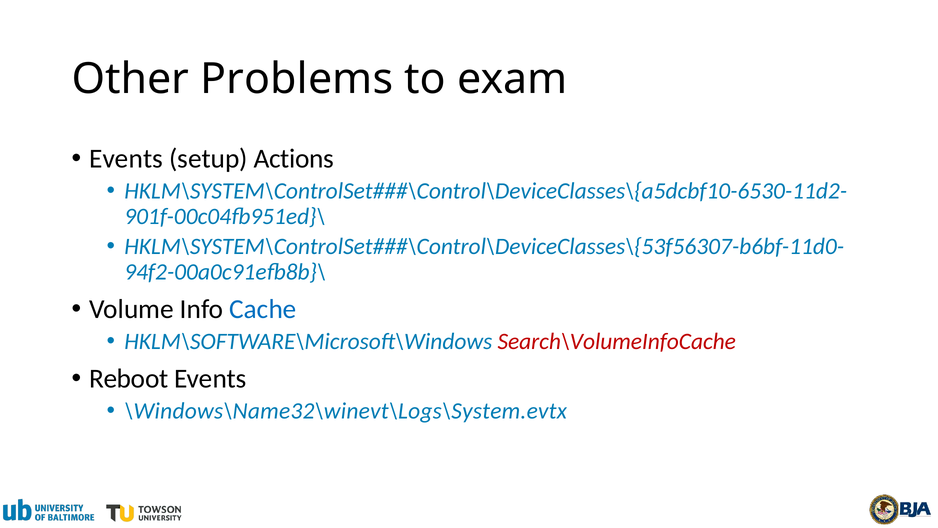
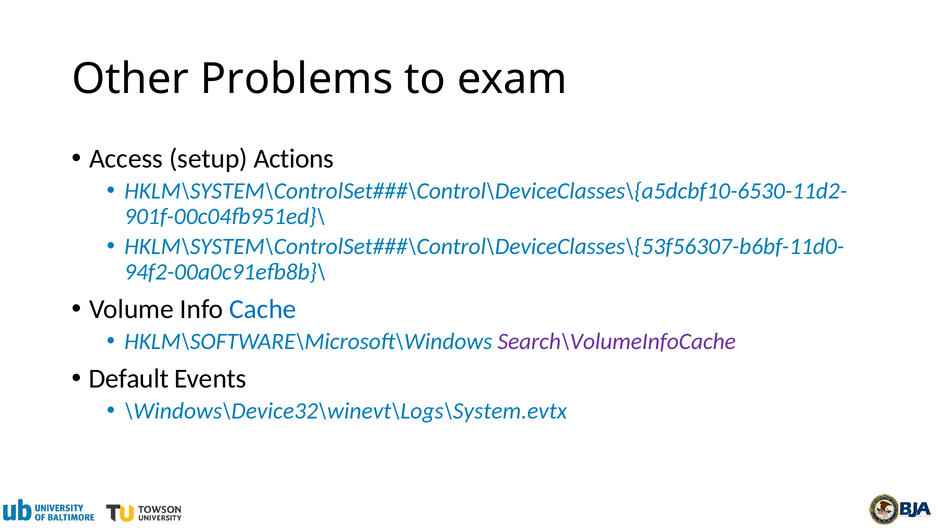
Events at (126, 159): Events -> Access
Search\VolumeInfoCache colour: red -> purple
Reboot: Reboot -> Default
\Windows\Name32\winevt\Logs\System.evtx: \Windows\Name32\winevt\Logs\System.evtx -> \Windows\Device32\winevt\Logs\System.evtx
